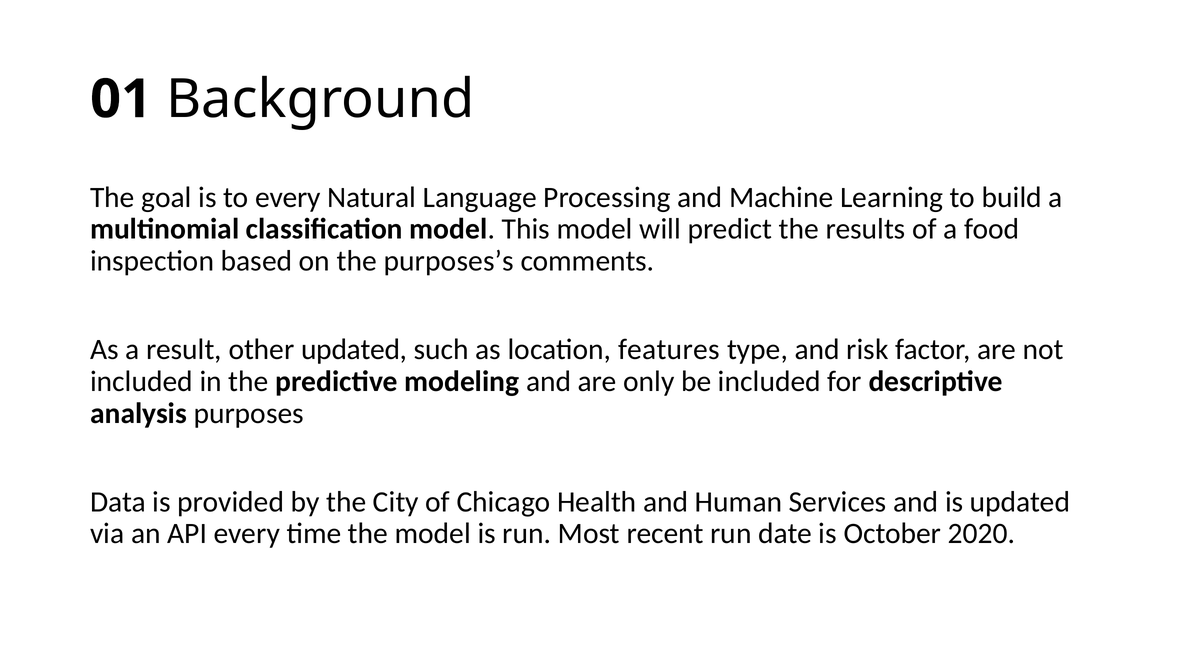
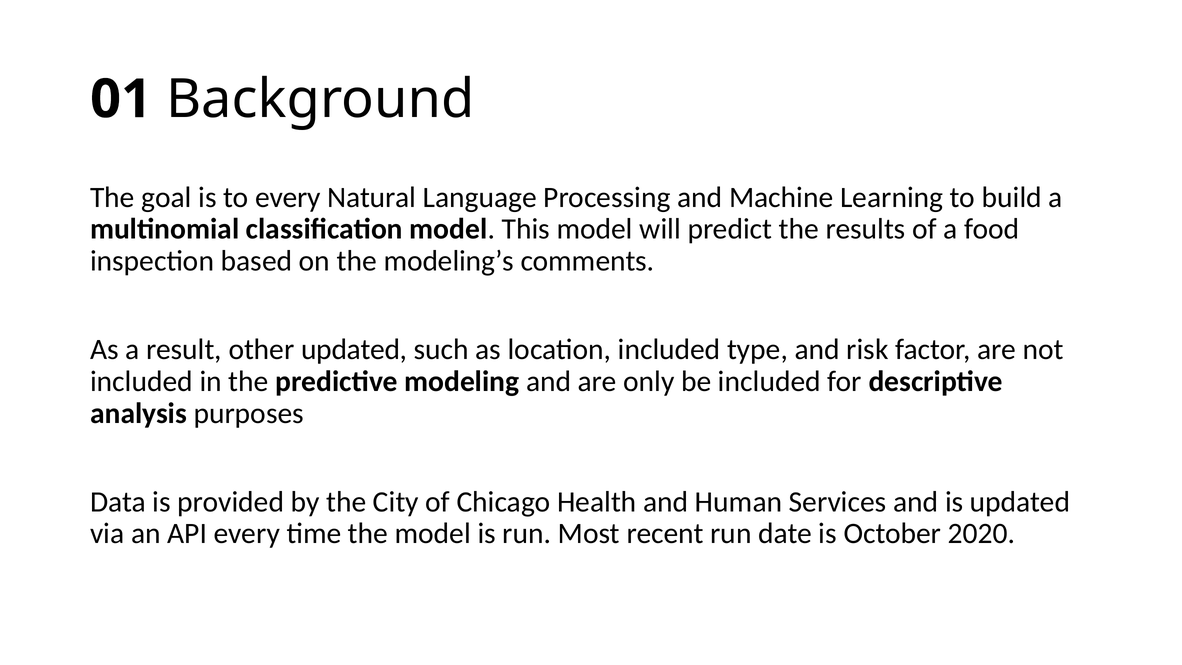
purposes’s: purposes’s -> modeling’s
location features: features -> included
